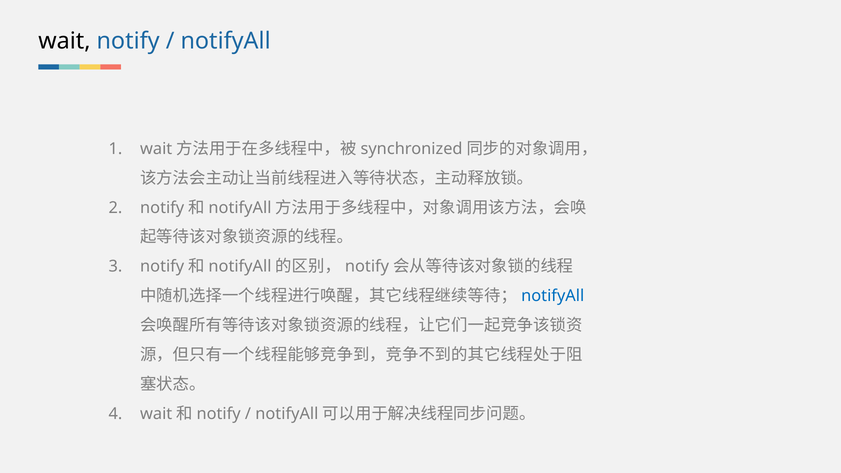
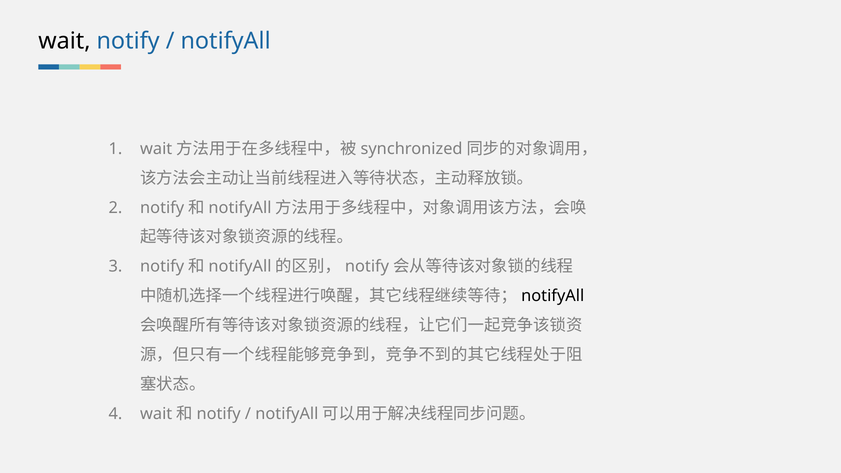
notifyAll at (553, 296) colour: blue -> black
